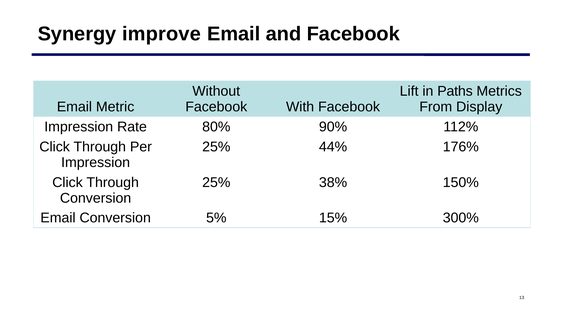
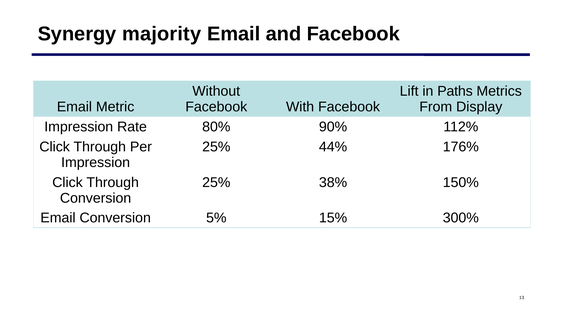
improve: improve -> majority
